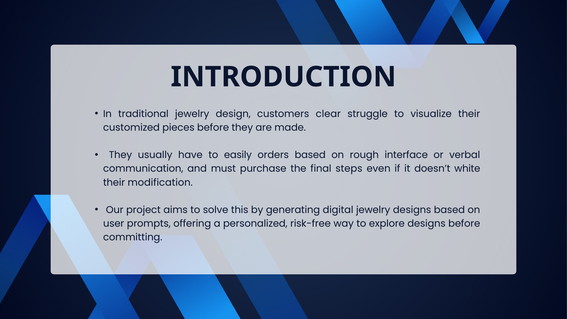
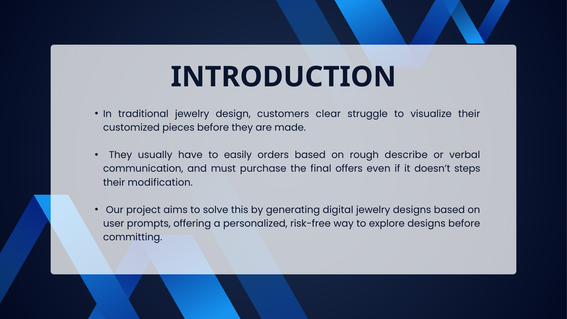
interface: interface -> describe
steps: steps -> offers
white: white -> steps
